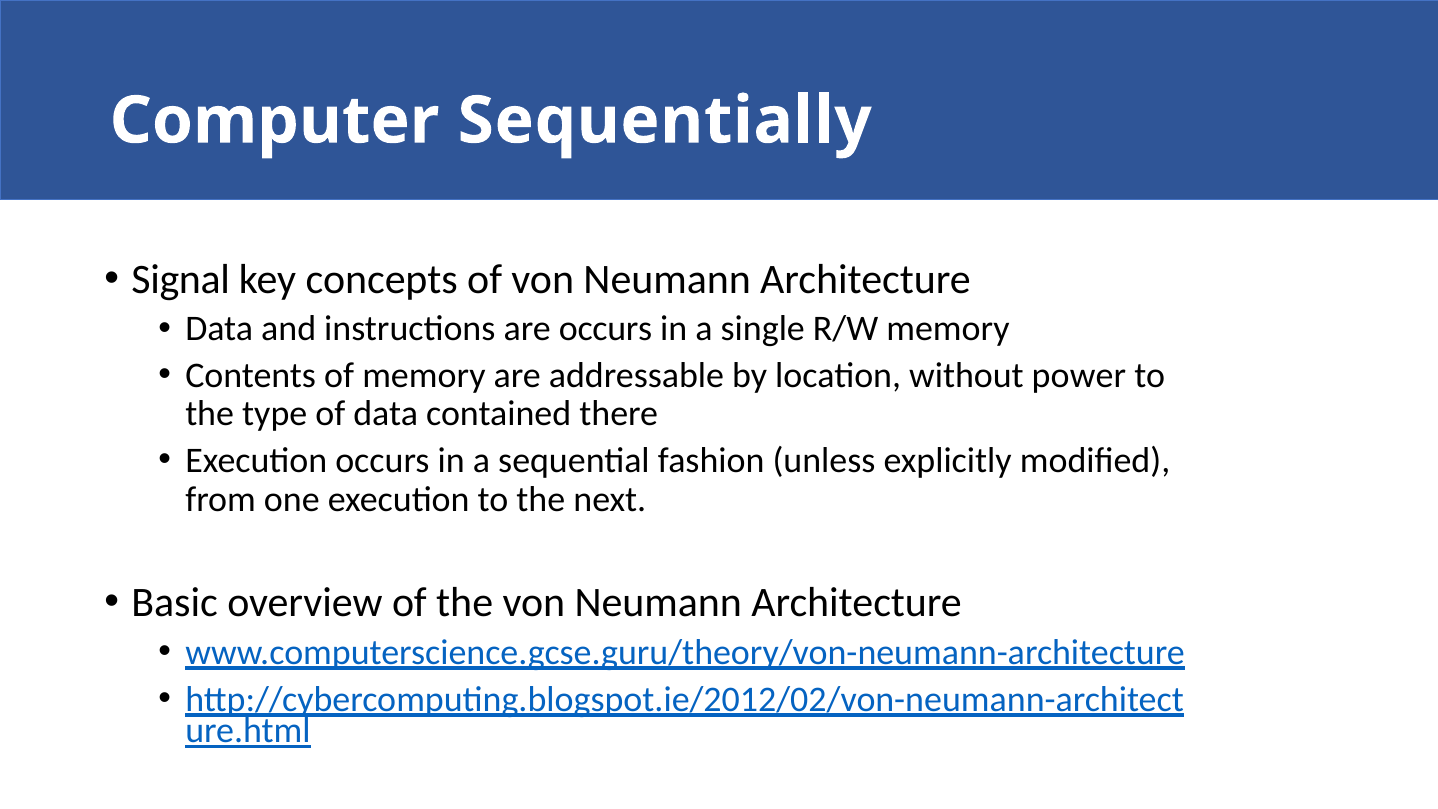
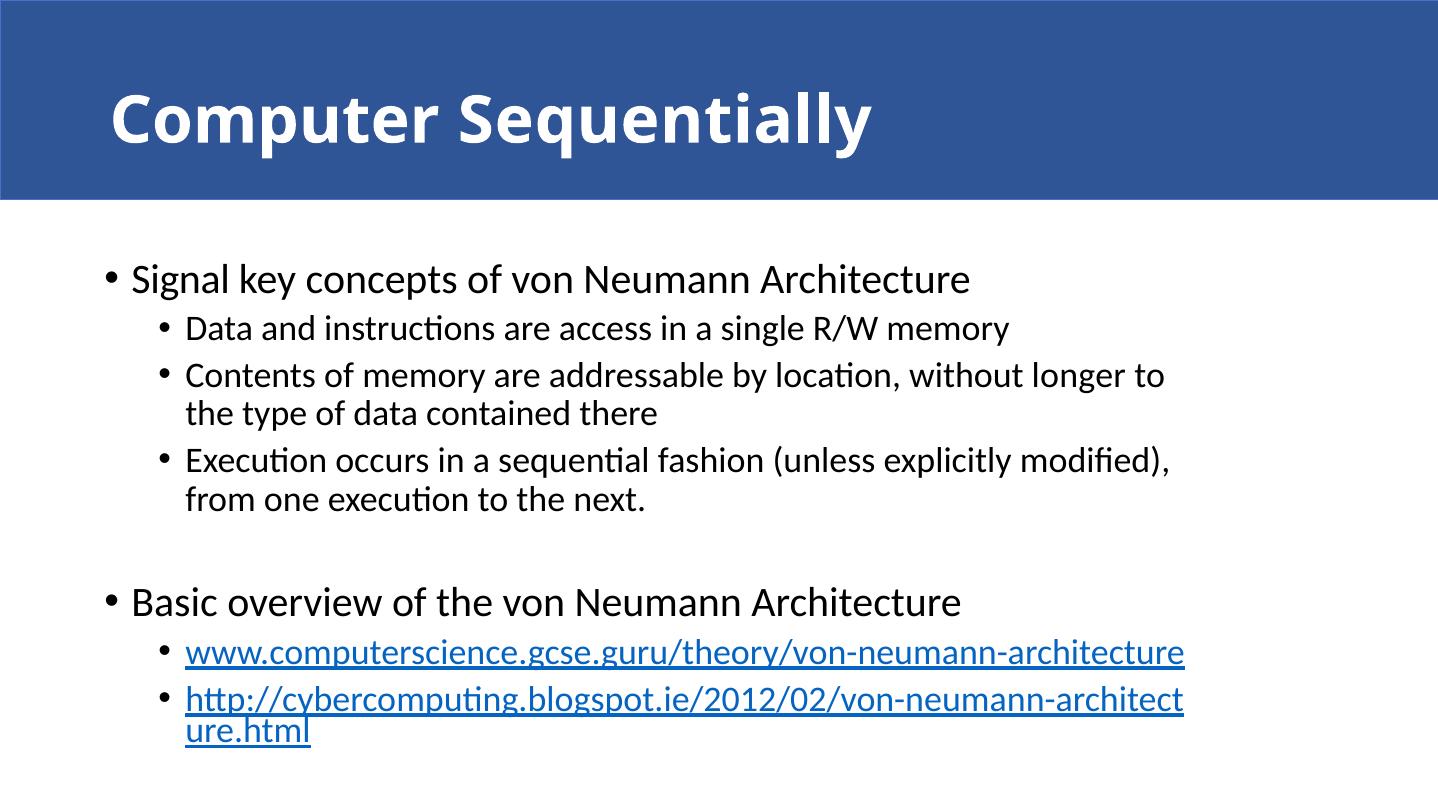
are occurs: occurs -> access
power: power -> longer
